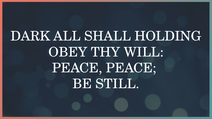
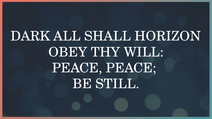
HOLDING: HOLDING -> HORIZON
